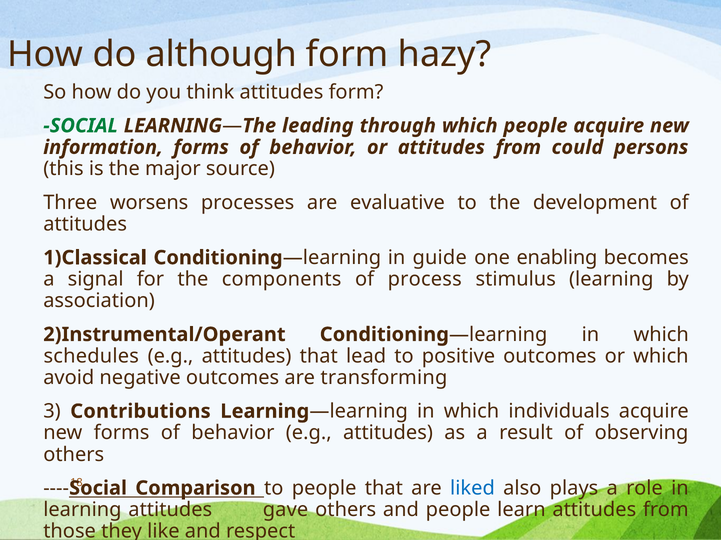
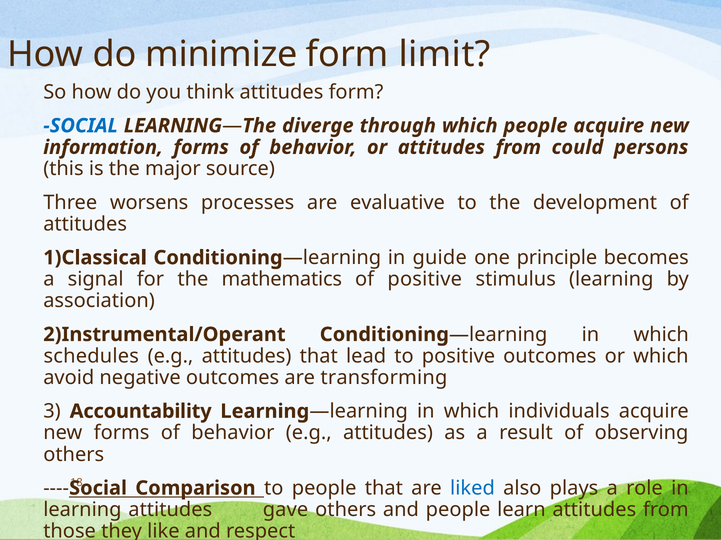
although: although -> minimize
hazy: hazy -> limit
SOCIAL at (81, 126) colour: green -> blue
leading: leading -> diverge
enabling: enabling -> principle
components: components -> mathematics
of process: process -> positive
Contributions: Contributions -> Accountability
